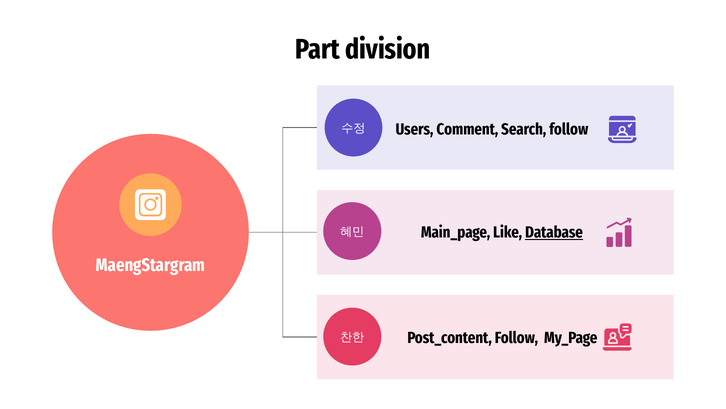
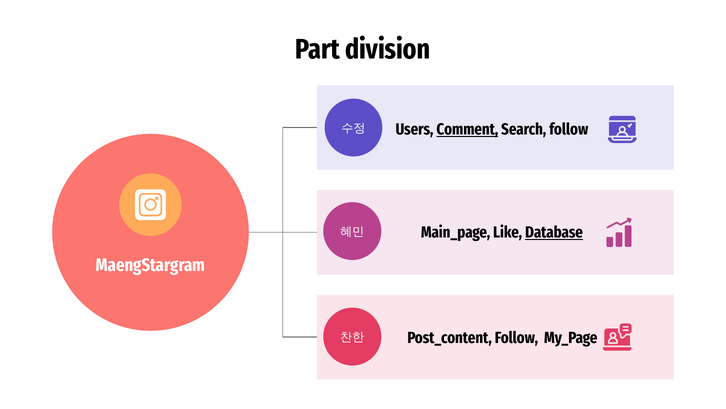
Comment underline: none -> present
